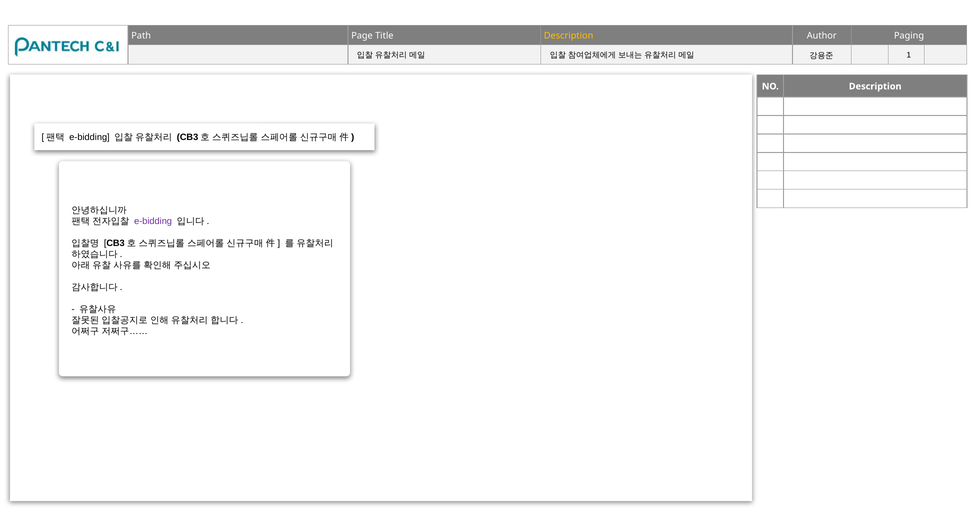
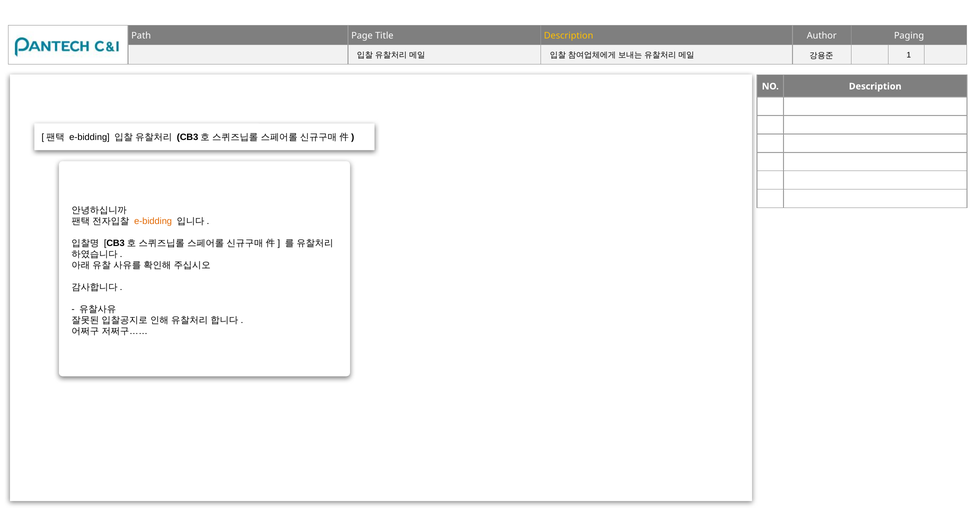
e-bidding at (153, 221) colour: purple -> orange
